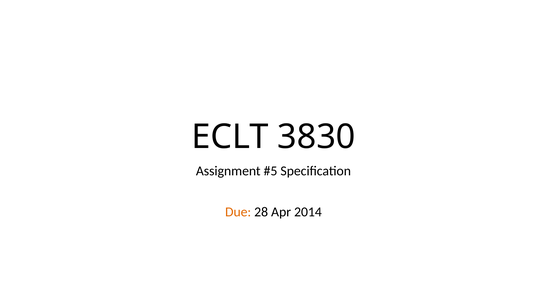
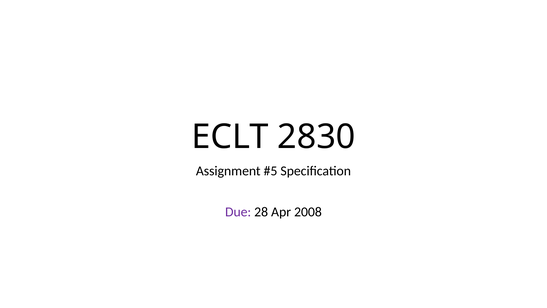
3830: 3830 -> 2830
Due colour: orange -> purple
2014: 2014 -> 2008
